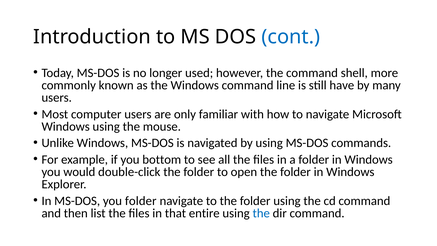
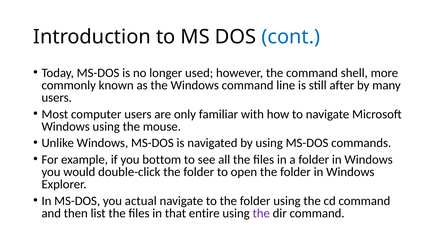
have: have -> after
you folder: folder -> actual
the at (261, 213) colour: blue -> purple
